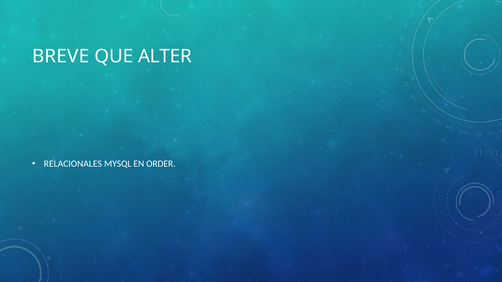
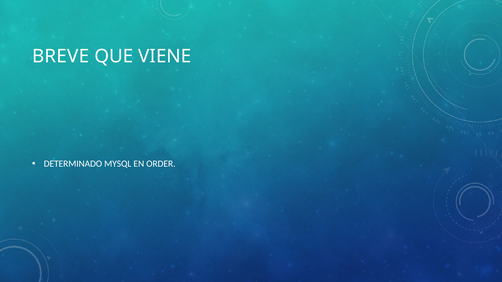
ALTER: ALTER -> VIENE
RELACIONALES: RELACIONALES -> DETERMINADO
